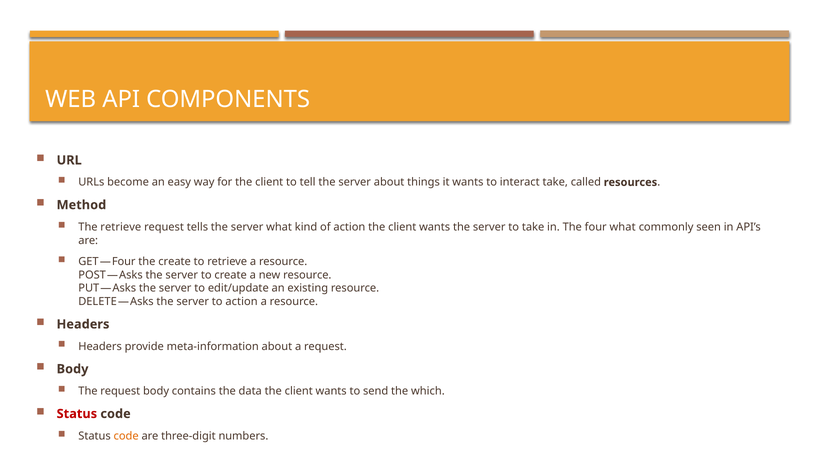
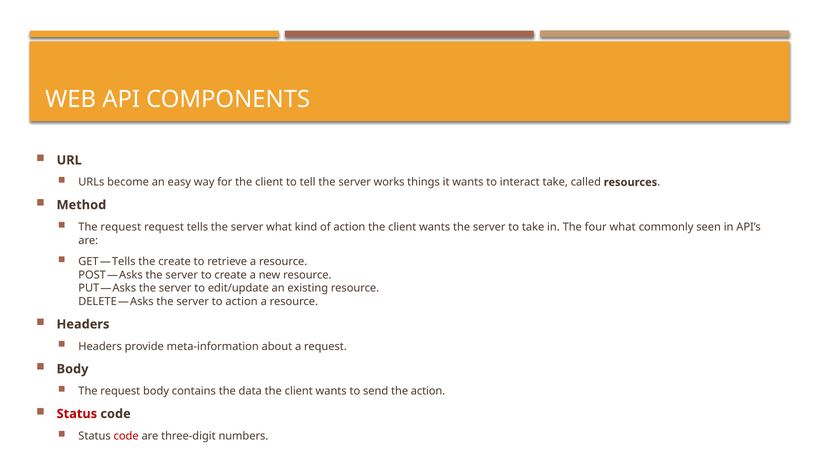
server about: about -> works
retrieve at (121, 227): retrieve -> request
Four at (124, 261): Four -> Tells
the which: which -> action
code at (126, 436) colour: orange -> red
